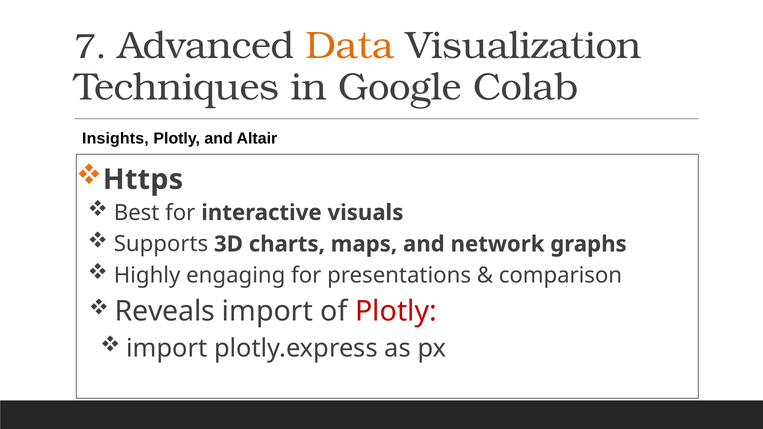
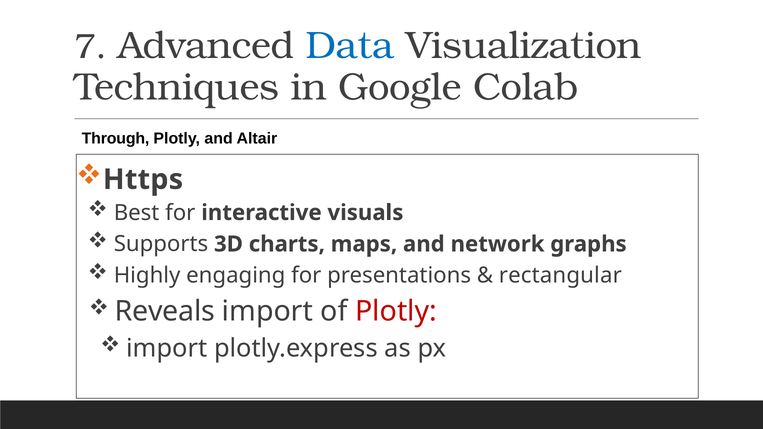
Data colour: orange -> blue
Insights: Insights -> Through
comparison: comparison -> rectangular
